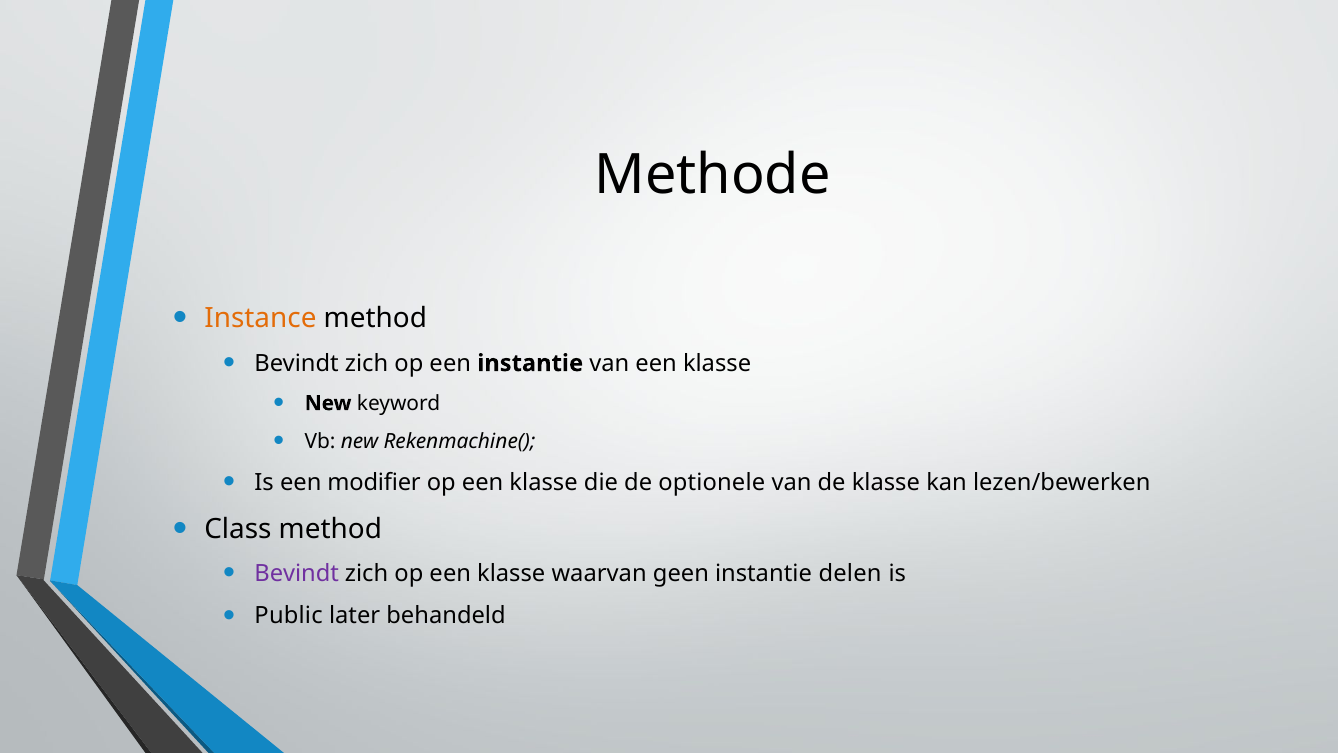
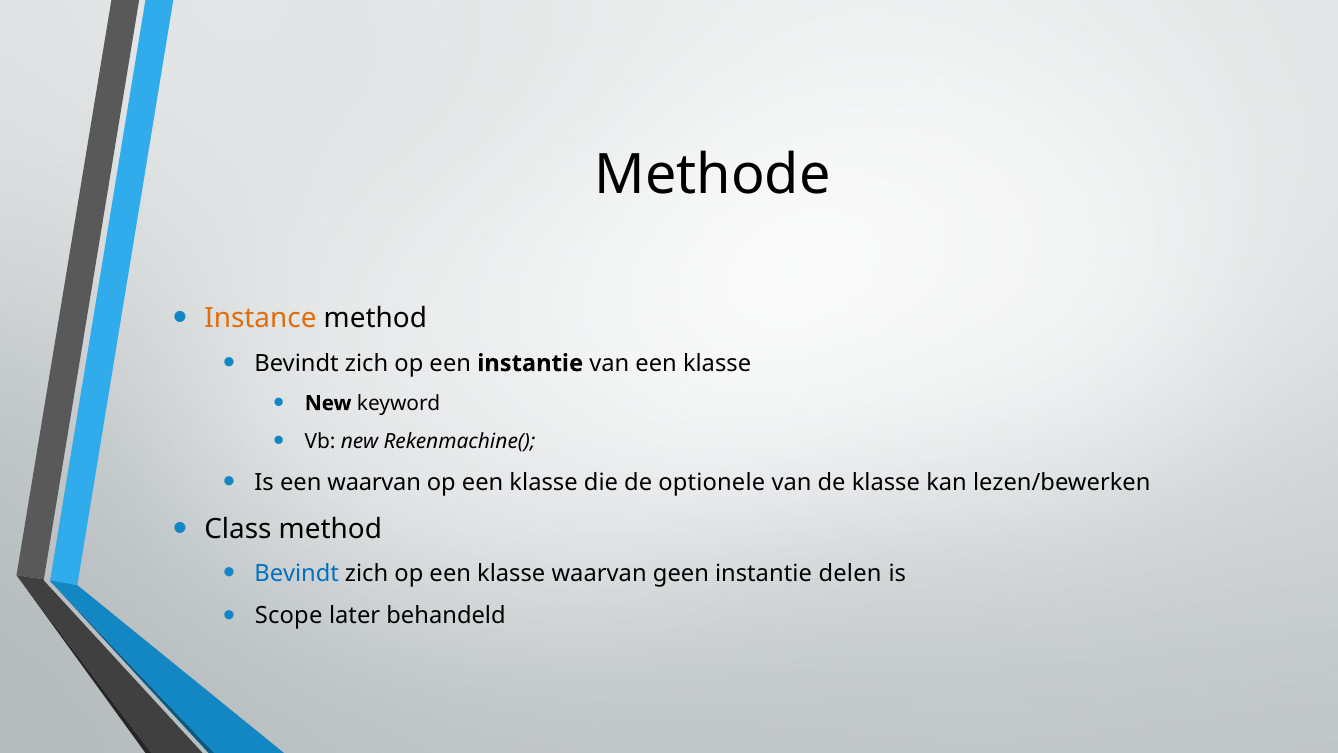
een modifier: modifier -> waarvan
Bevindt at (297, 573) colour: purple -> blue
Public: Public -> Scope
